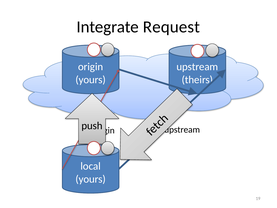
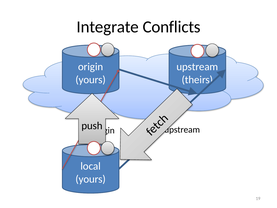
Request: Request -> Conflicts
